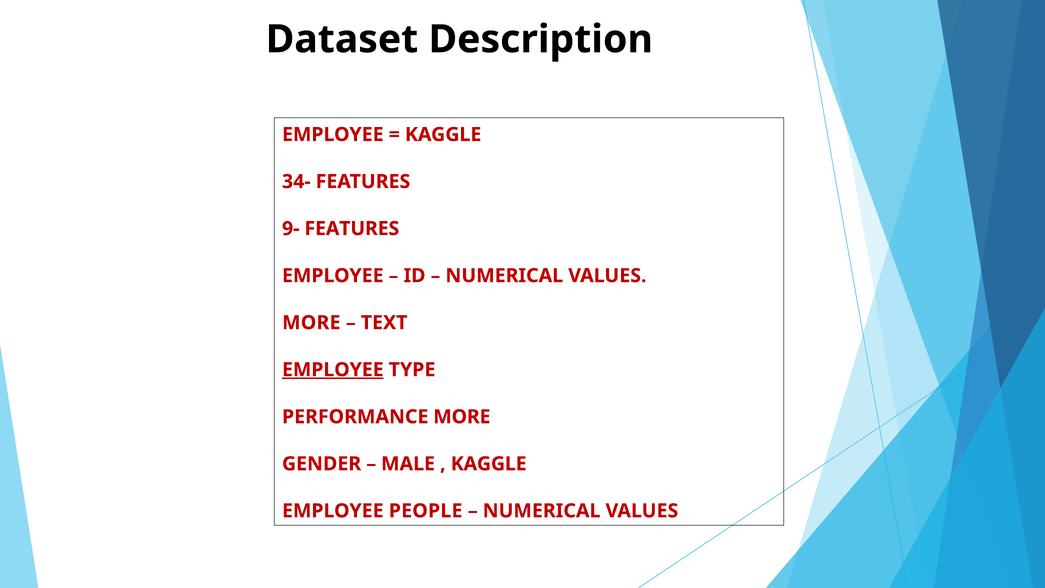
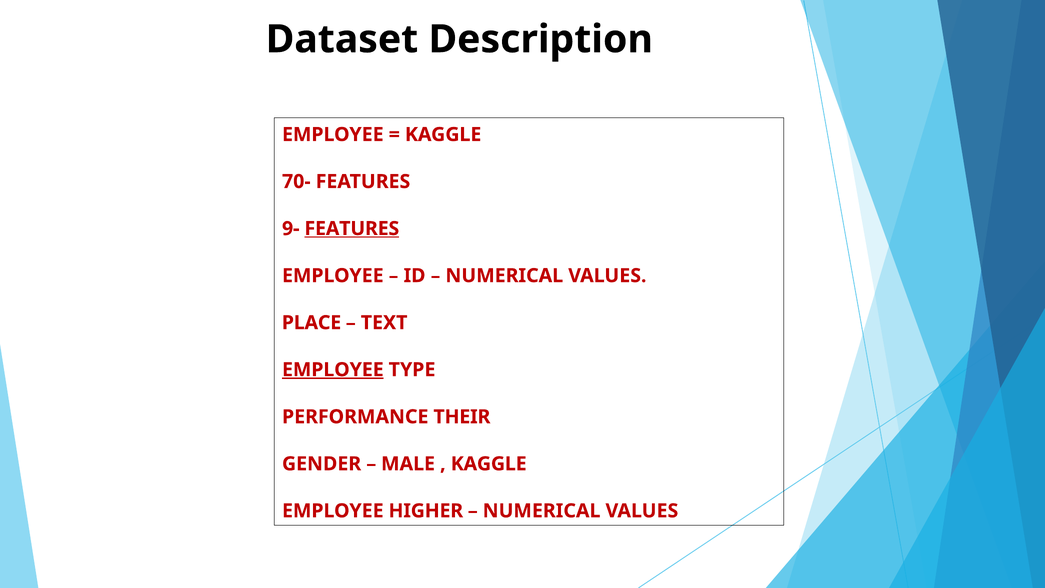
34-: 34- -> 70-
FEATURES at (352, 229) underline: none -> present
MORE at (311, 323): MORE -> PLACE
PERFORMANCE MORE: MORE -> THEIR
PEOPLE: PEOPLE -> HIGHER
